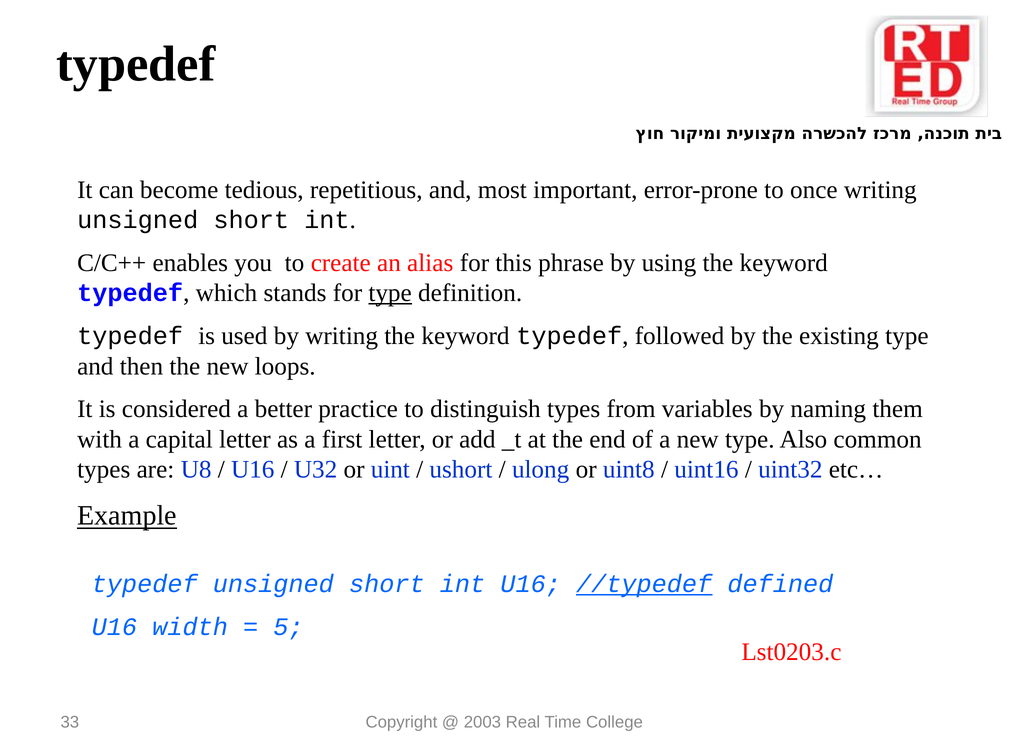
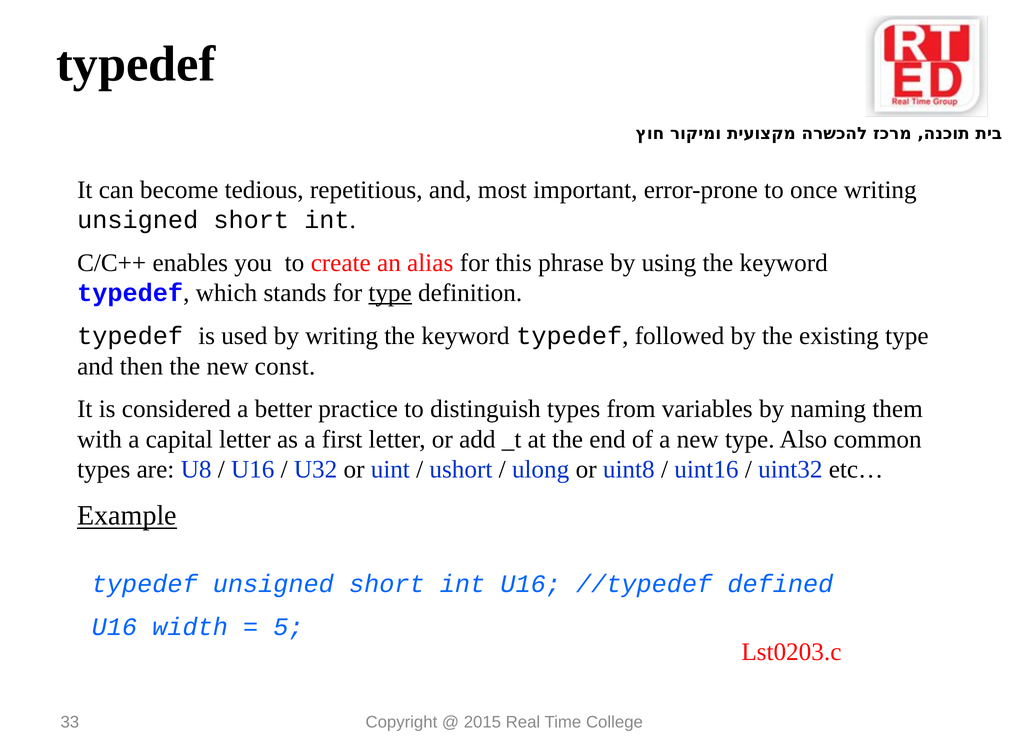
loops: loops -> const
//typedef underline: present -> none
2003: 2003 -> 2015
